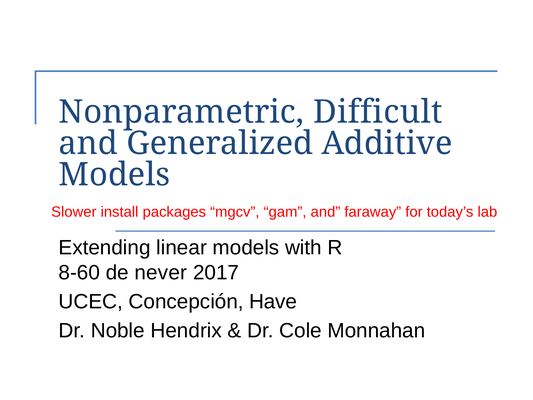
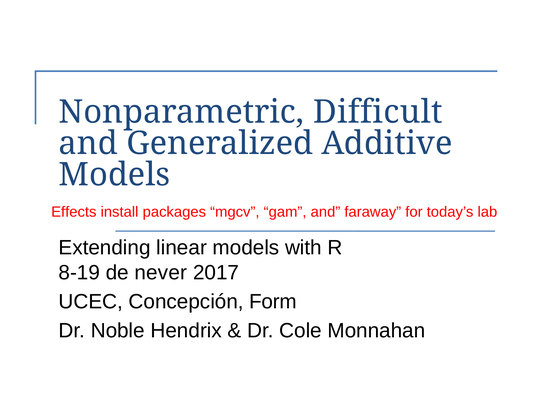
Slower: Slower -> Effects
8-60: 8-60 -> 8-19
Have: Have -> Form
